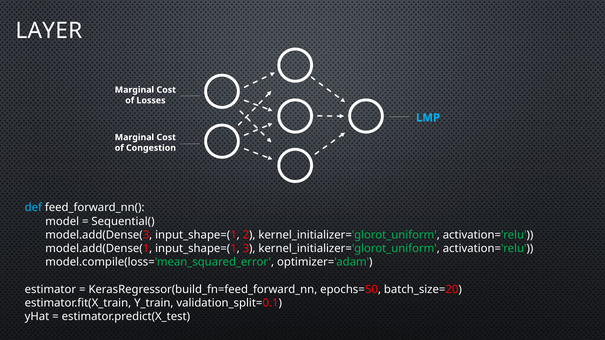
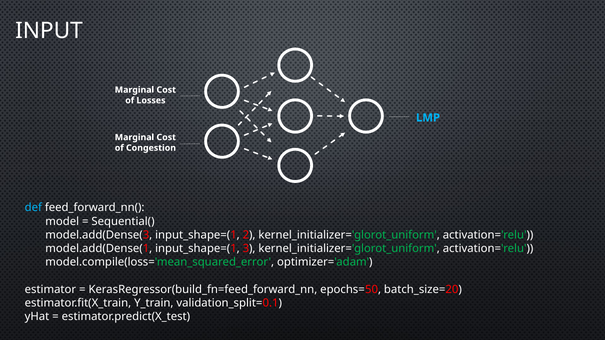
LAYER: LAYER -> INPUT
